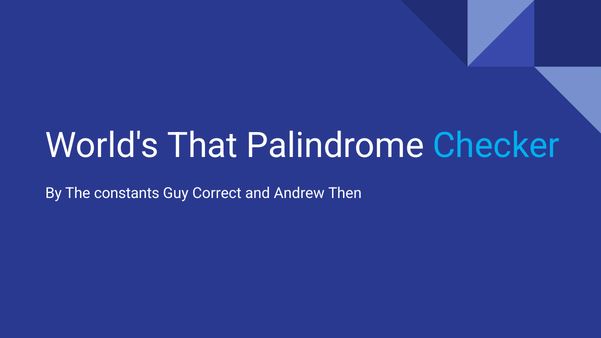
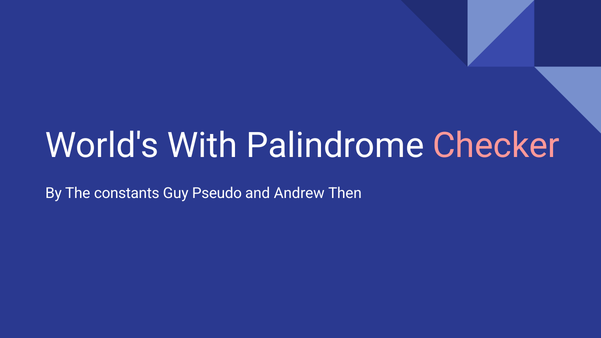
That: That -> With
Checker colour: light blue -> pink
Correct: Correct -> Pseudo
